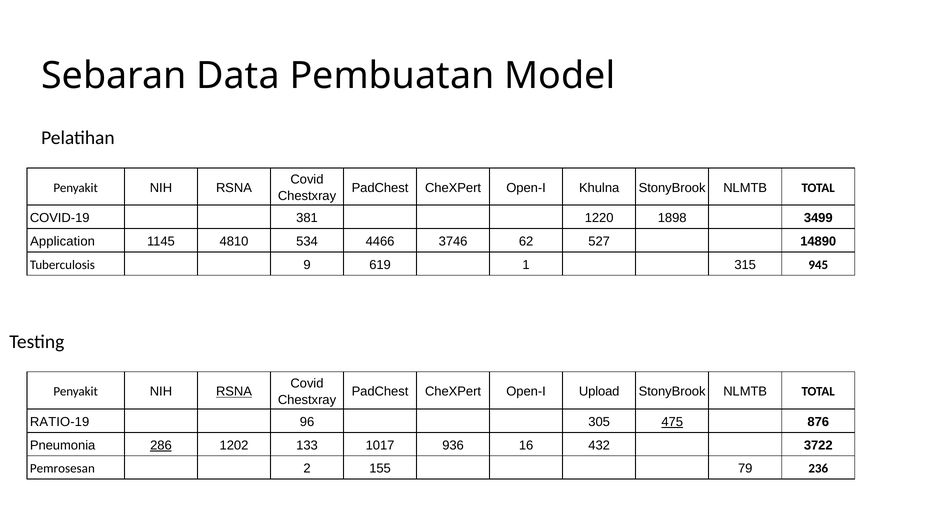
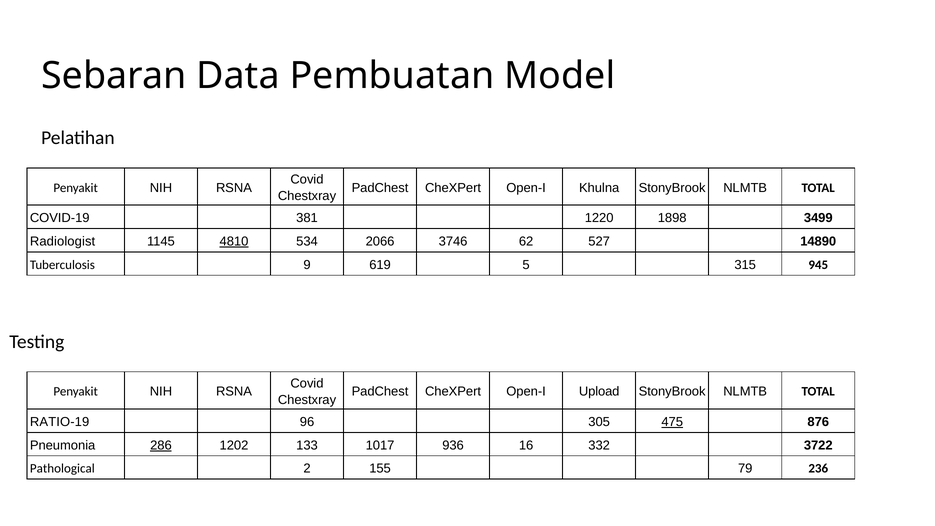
Application: Application -> Radiologist
4810 underline: none -> present
4466: 4466 -> 2066
1: 1 -> 5
RSNA at (234, 392) underline: present -> none
432: 432 -> 332
Pemrosesan: Pemrosesan -> Pathological
